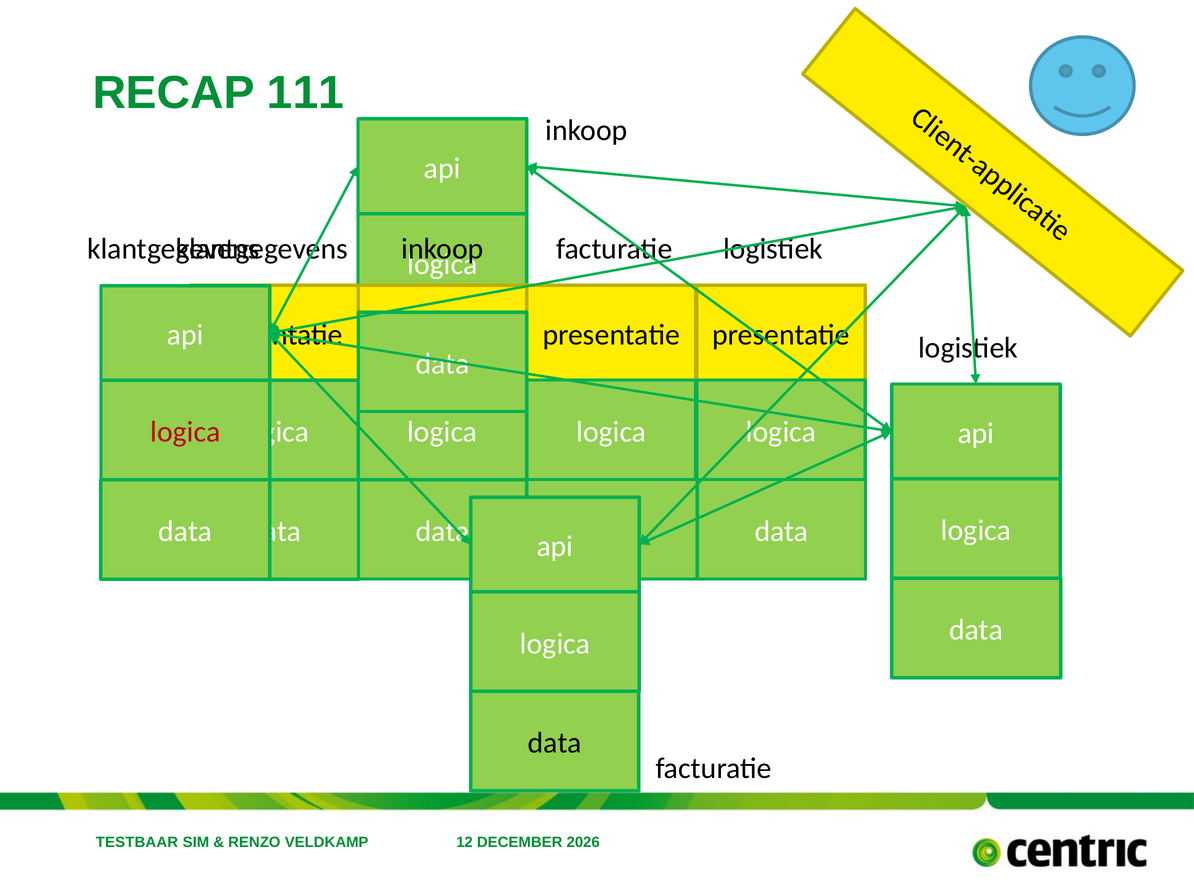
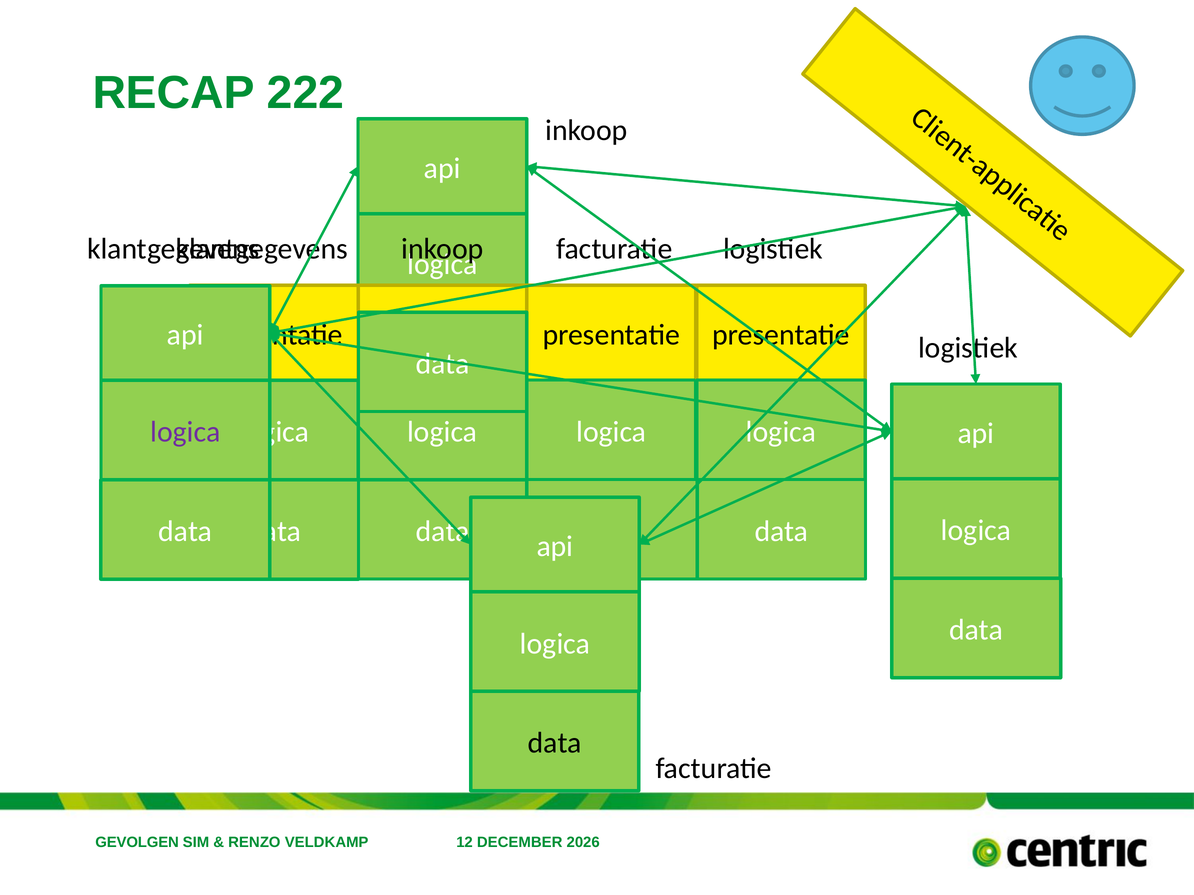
111: 111 -> 222
logica at (185, 432) colour: red -> purple
TESTBAAR: TESTBAAR -> GEVOLGEN
